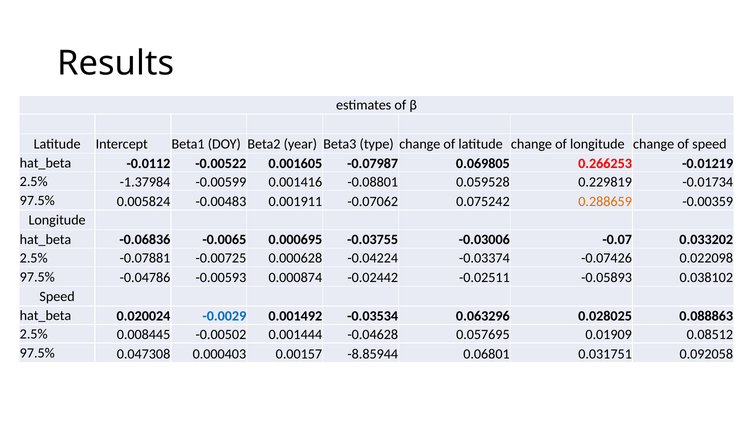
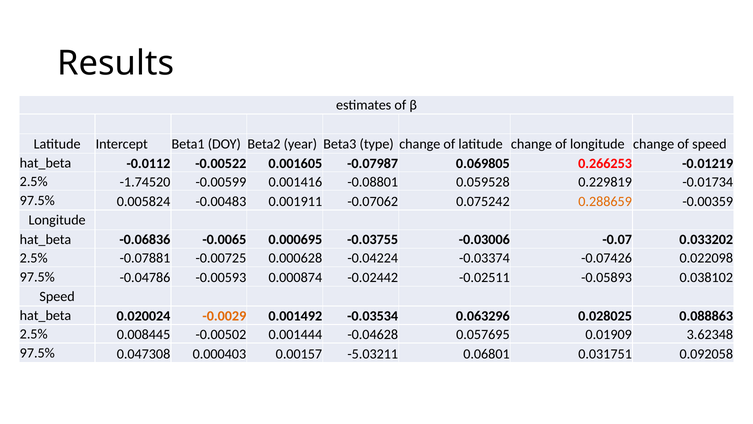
-1.37984: -1.37984 -> -1.74520
-0.0029 colour: blue -> orange
0.08512: 0.08512 -> 3.62348
-8.85944: -8.85944 -> -5.03211
